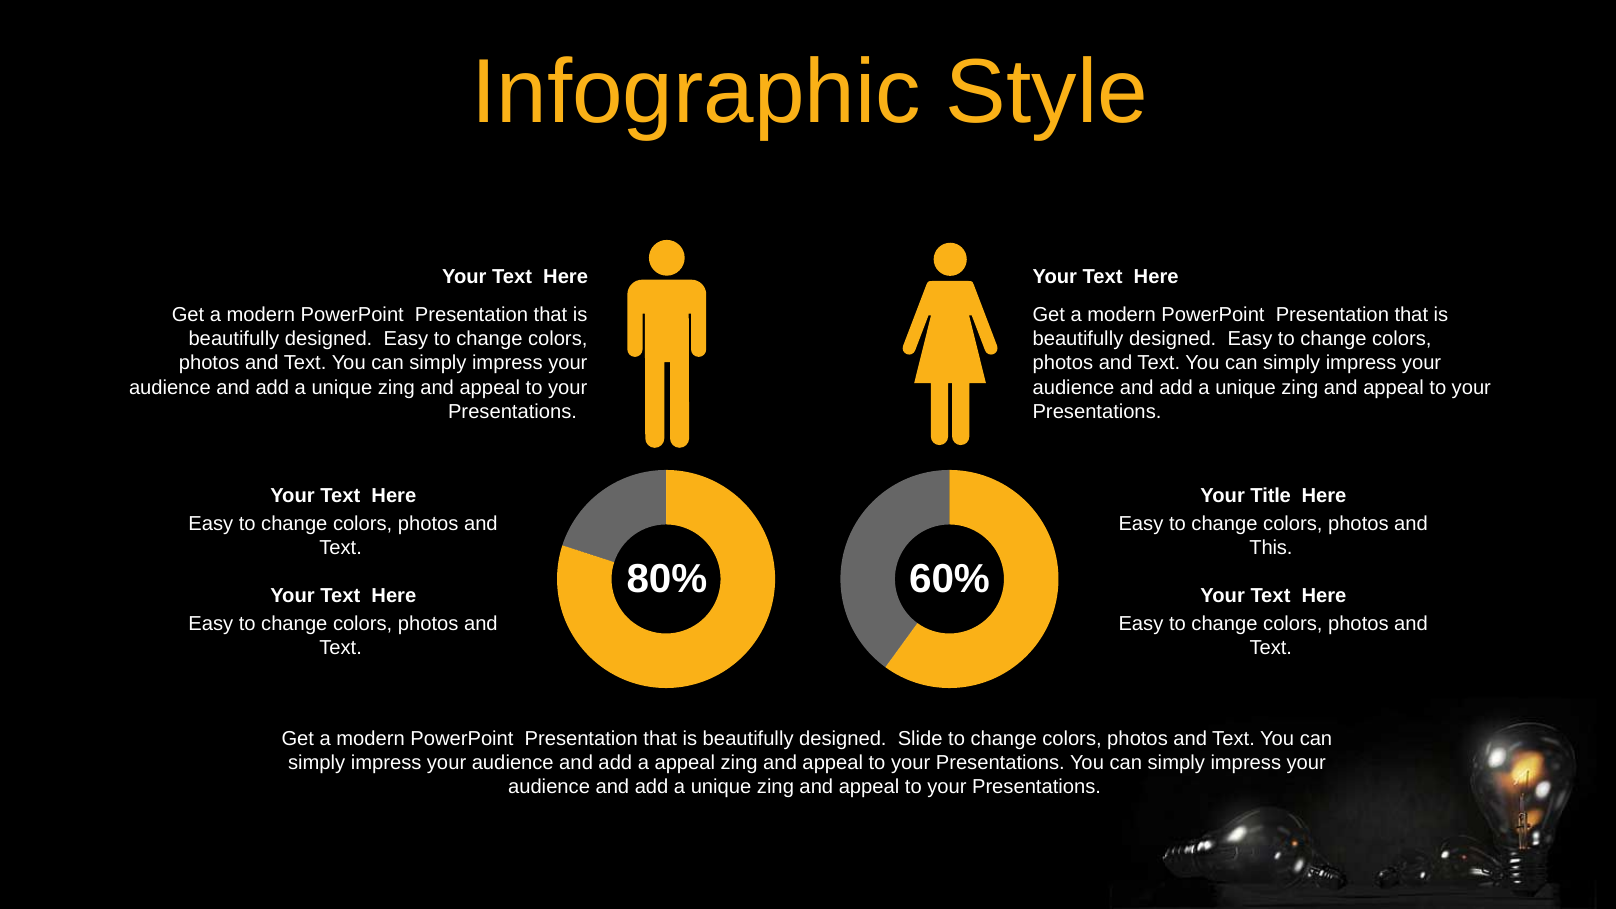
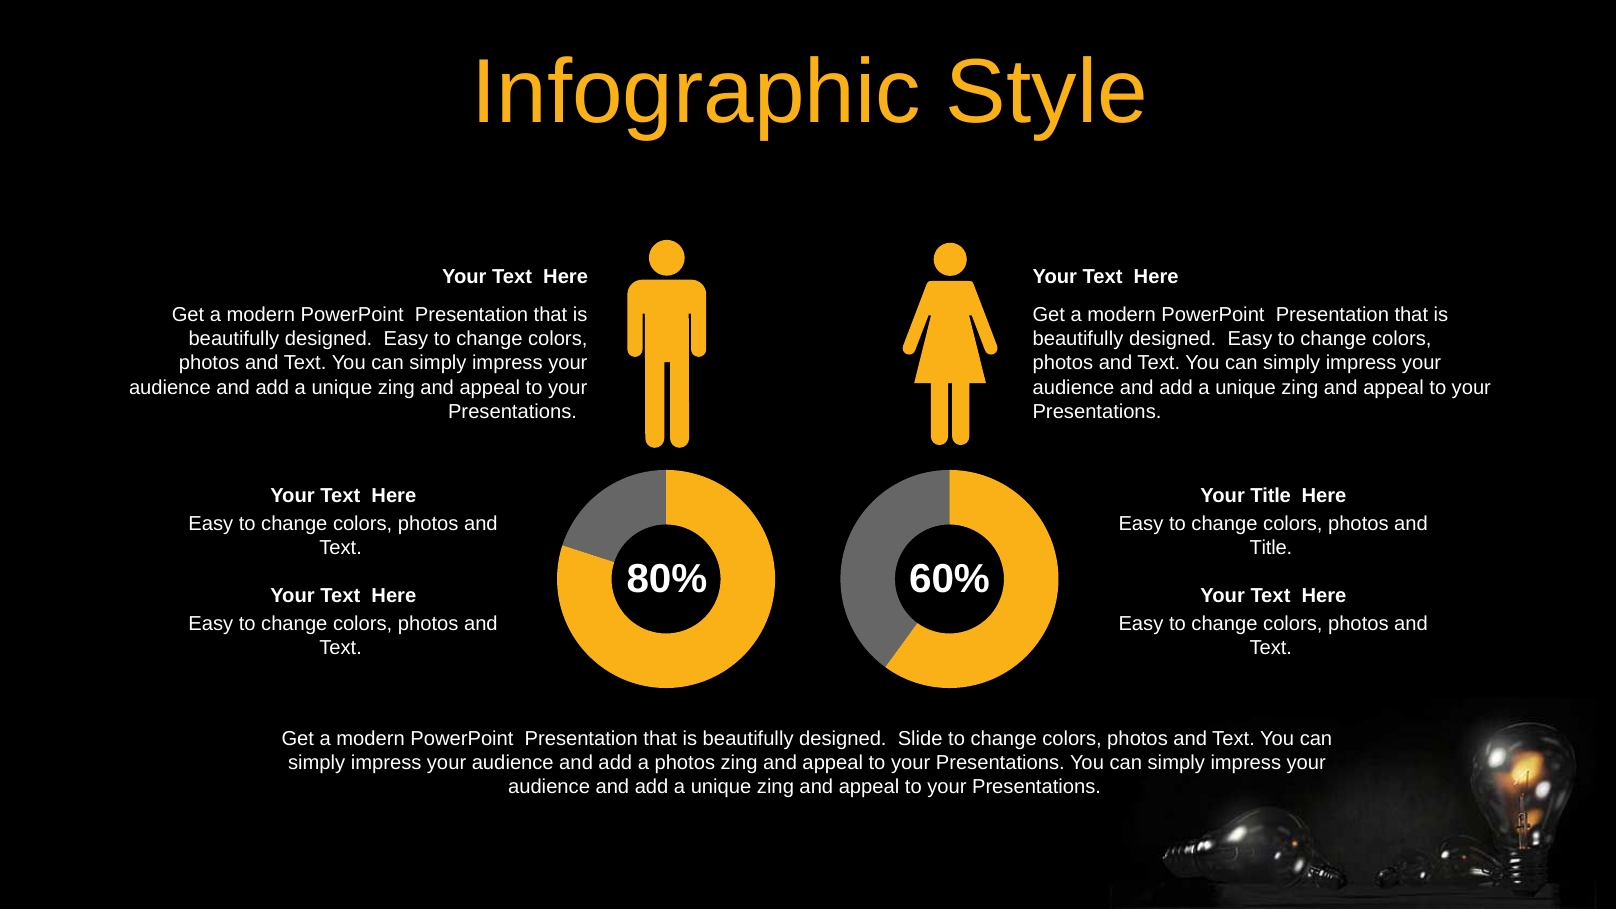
This at (1271, 548): This -> Title
a appeal: appeal -> photos
